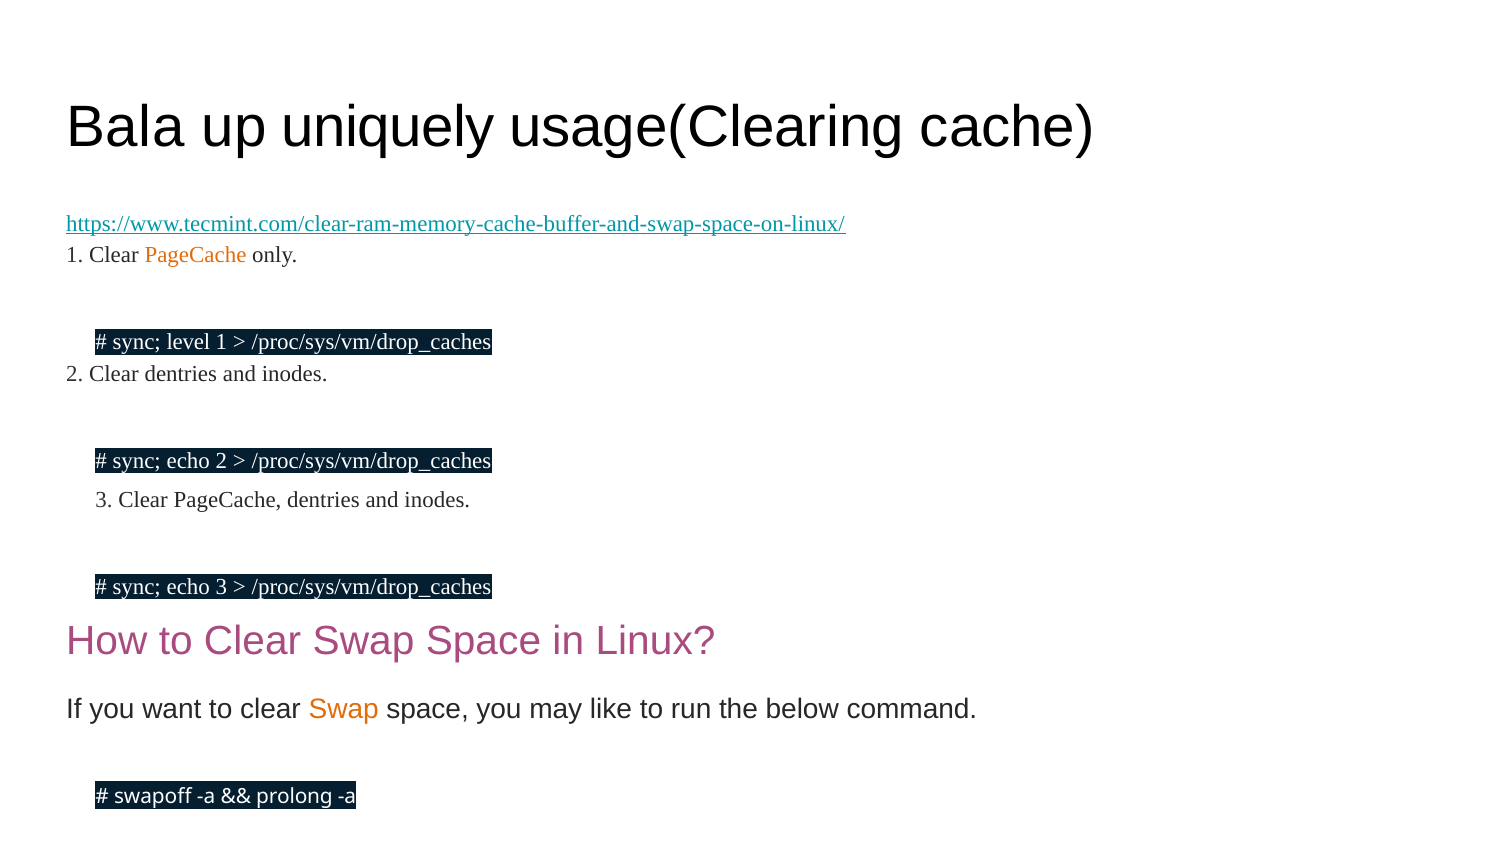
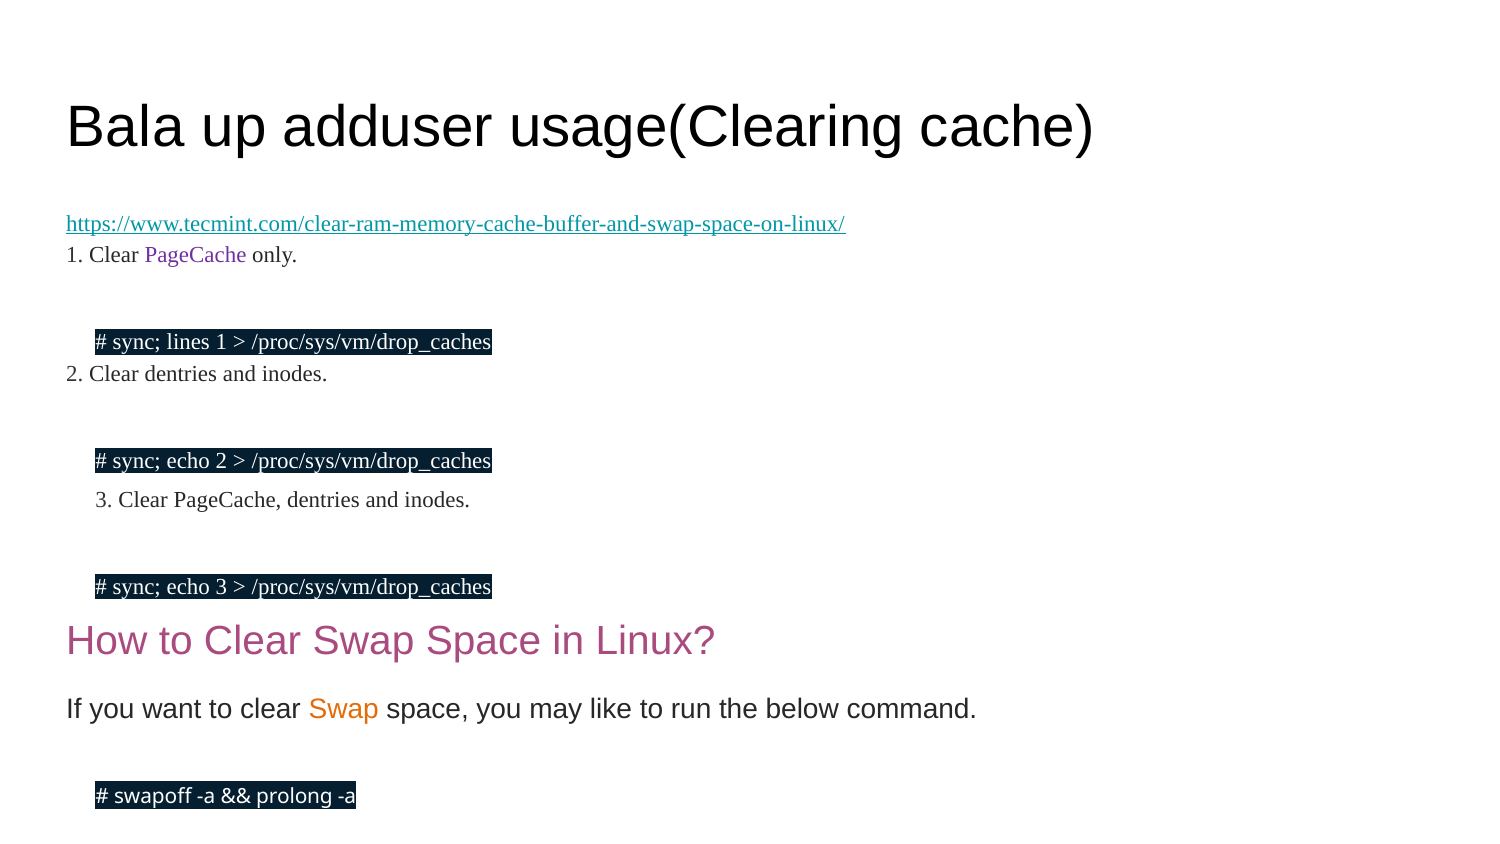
uniquely: uniquely -> adduser
PageCache at (196, 255) colour: orange -> purple
level: level -> lines
